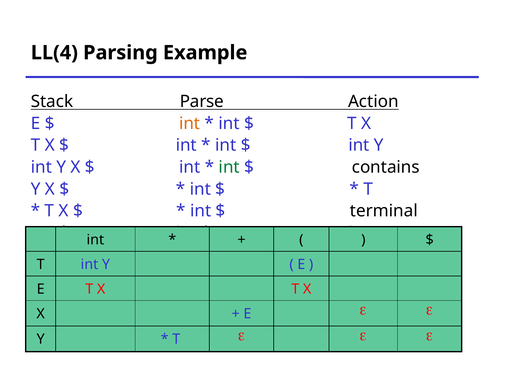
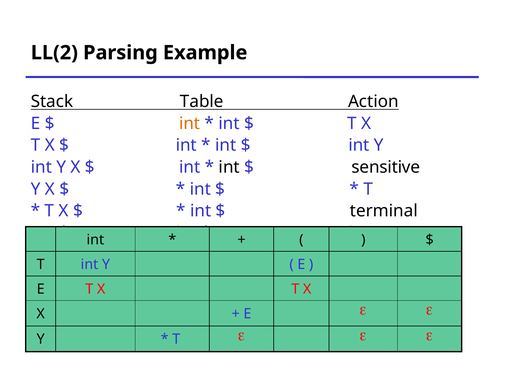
LL(4: LL(4 -> LL(2
Parse: Parse -> Table
int at (229, 167) colour: green -> black
contains: contains -> sensitive
